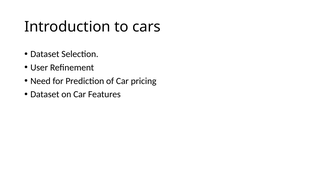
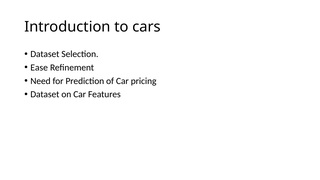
User: User -> Ease
